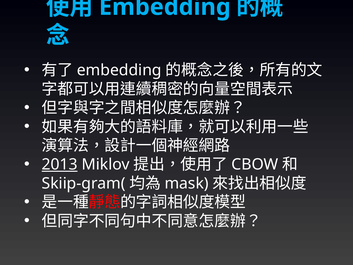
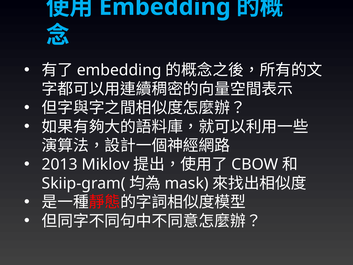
2013 underline: present -> none
